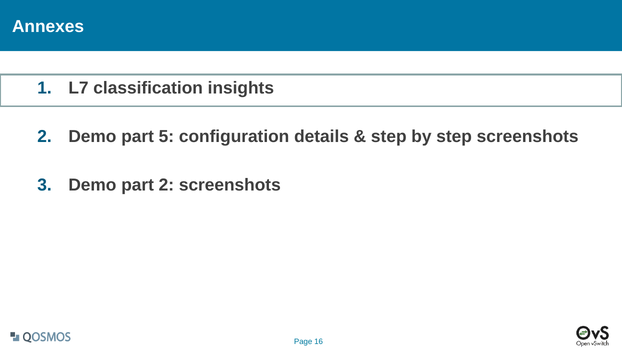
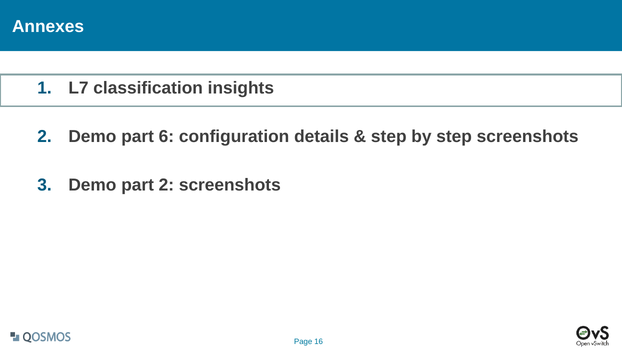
5: 5 -> 6
